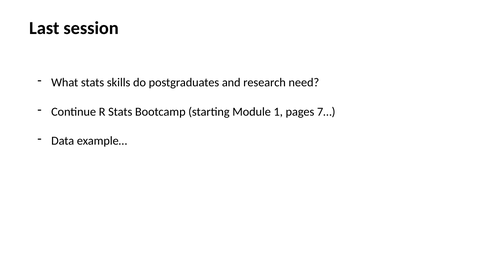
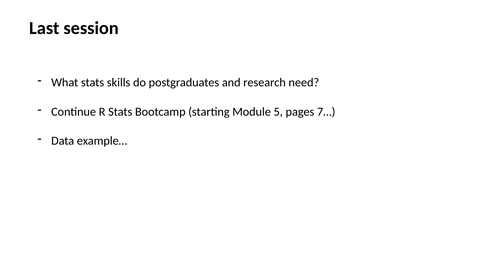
1: 1 -> 5
